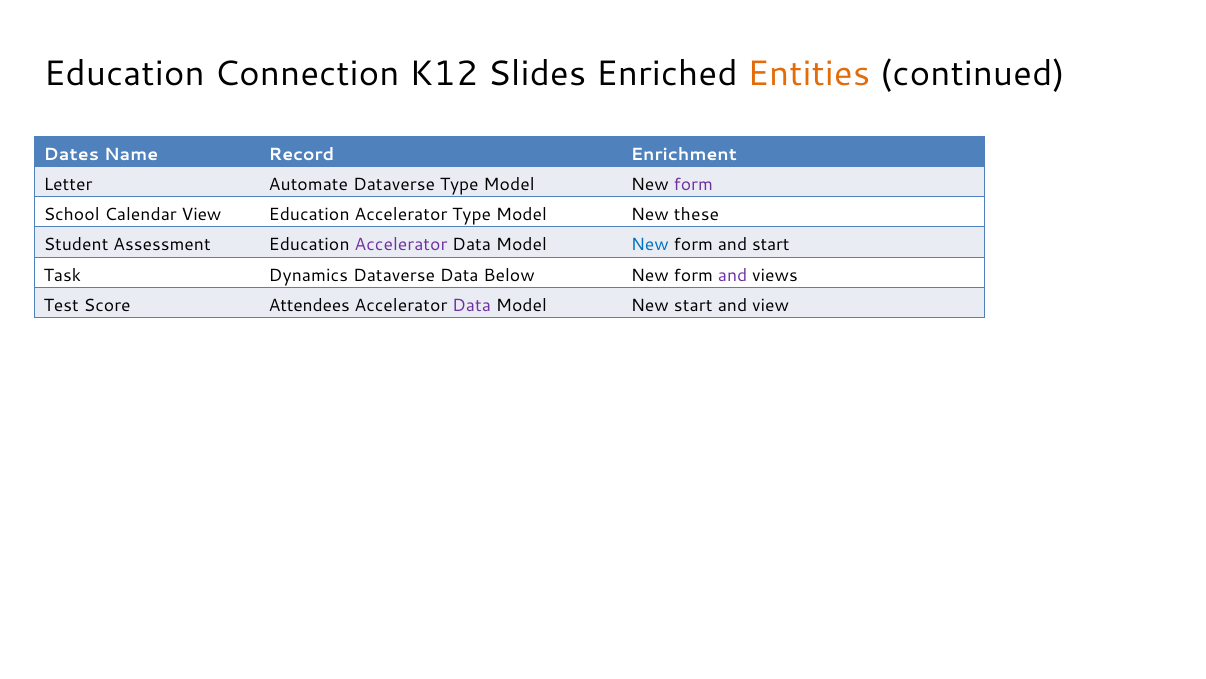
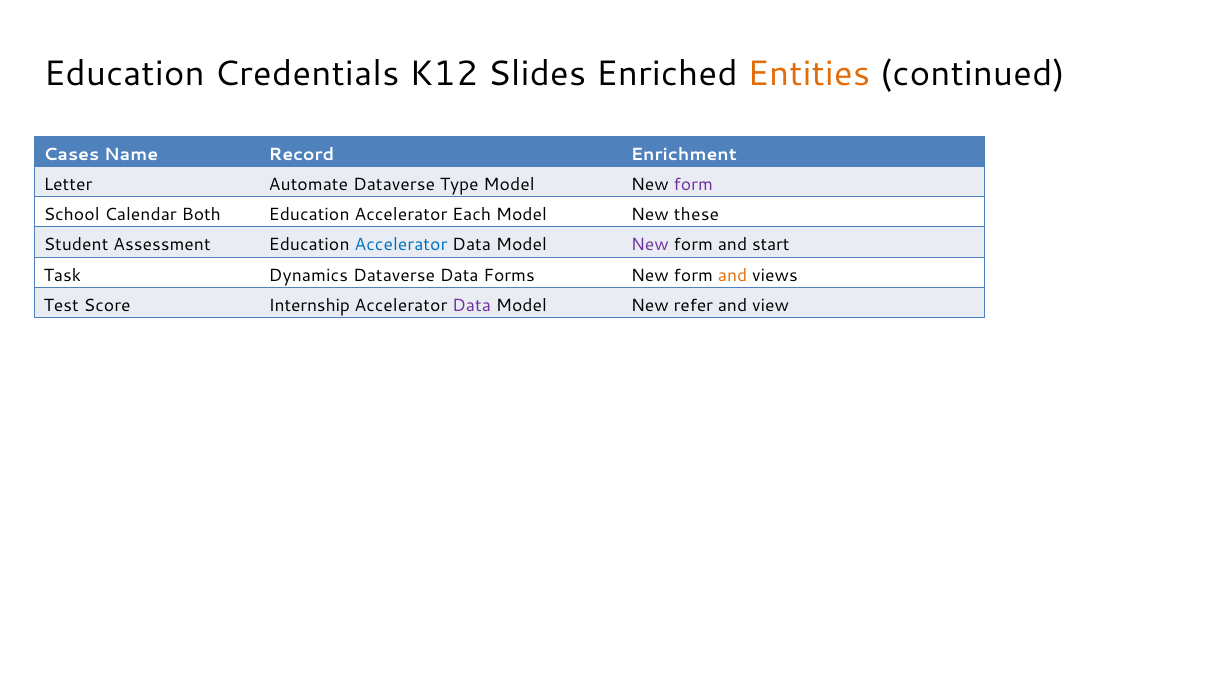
Connection: Connection -> Credentials
Dates: Dates -> Cases
Calendar View: View -> Both
Accelerator Type: Type -> Each
Accelerator at (401, 245) colour: purple -> blue
New at (650, 245) colour: blue -> purple
Below: Below -> Forms
and at (733, 275) colour: purple -> orange
Attendees: Attendees -> Internship
New start: start -> refer
